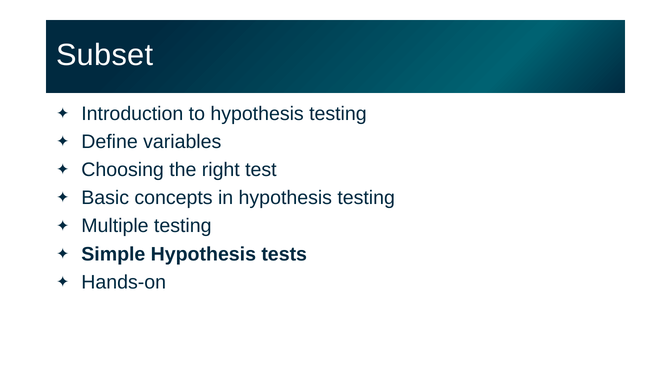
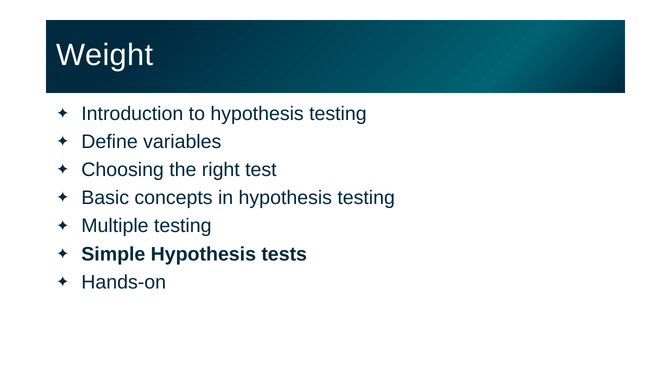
Subset: Subset -> Weight
